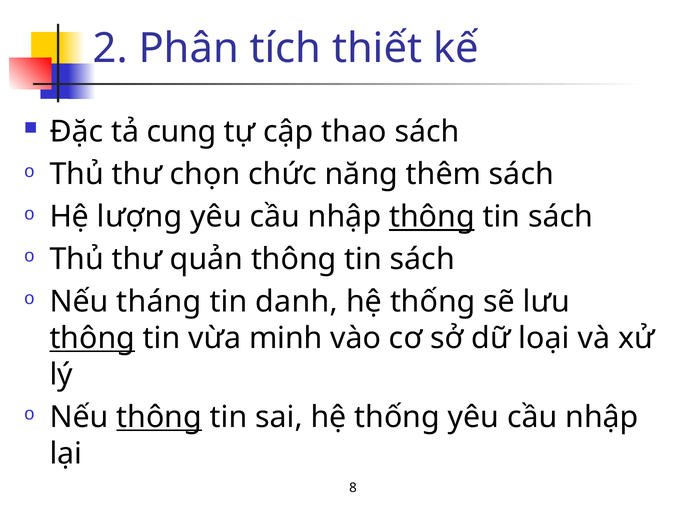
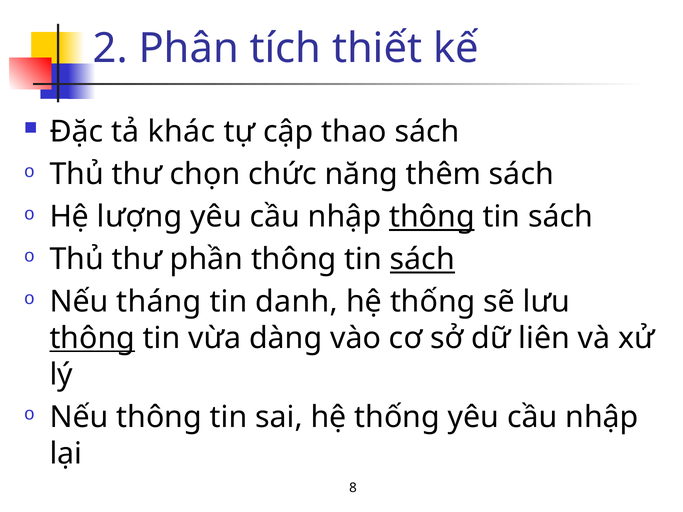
cung: cung -> khác
quản: quản -> phần
sách at (422, 259) underline: none -> present
minh: minh -> dàng
loại: loại -> liên
thông at (159, 417) underline: present -> none
